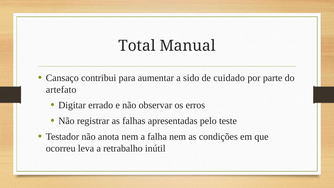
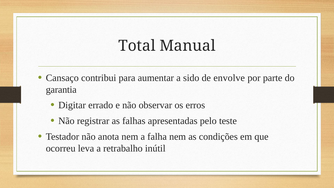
cuidado: cuidado -> envolve
artefato: artefato -> garantia
